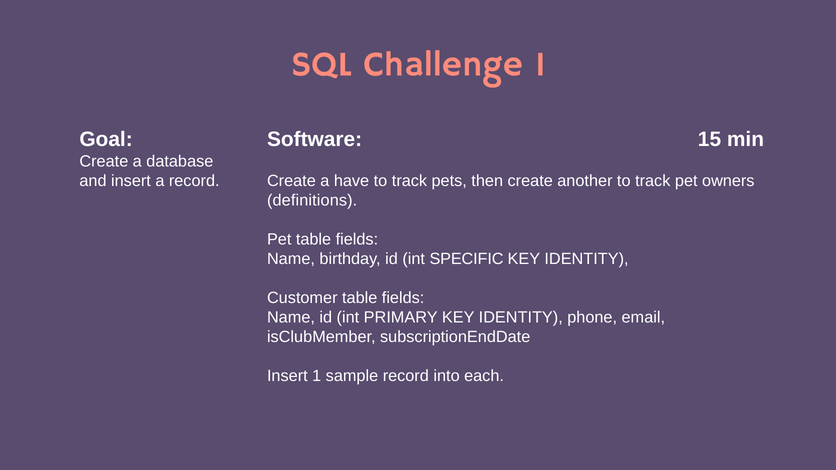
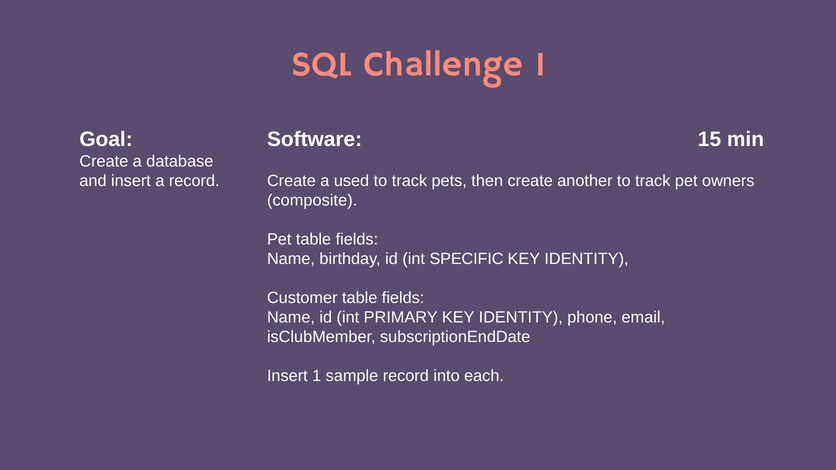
have: have -> used
definitions: definitions -> composite
